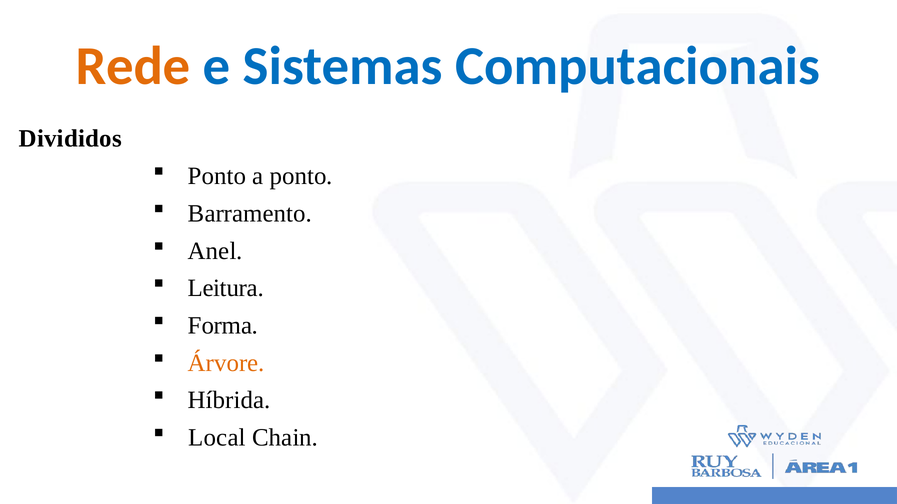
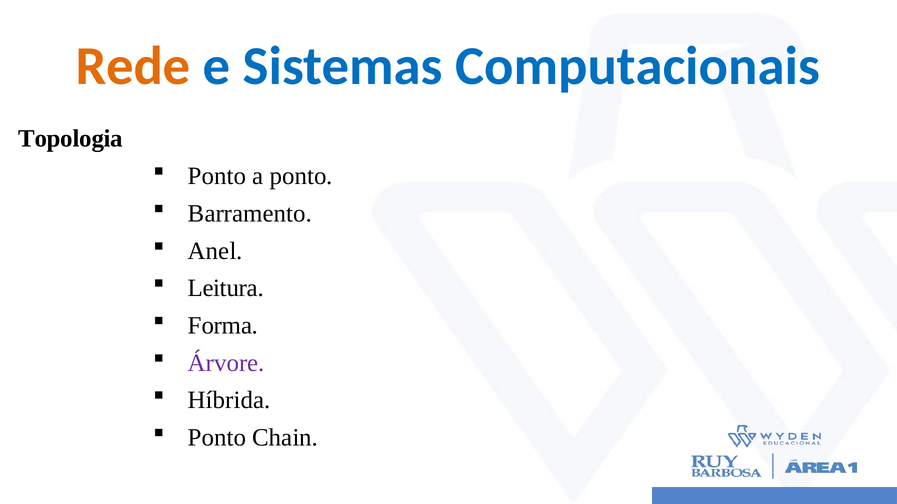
Divididos: Divididos -> Topologia
Árvore colour: orange -> purple
Local at (217, 438): Local -> Ponto
